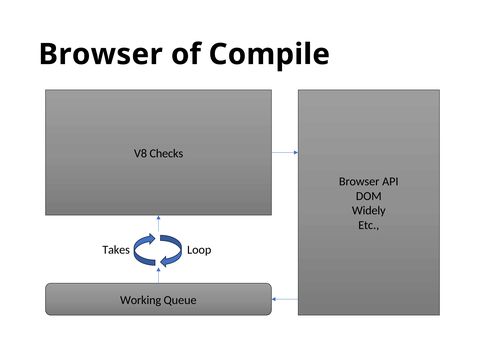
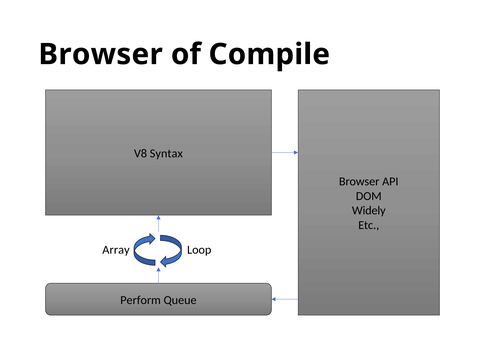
Checks: Checks -> Syntax
Takes: Takes -> Array
Working: Working -> Perform
